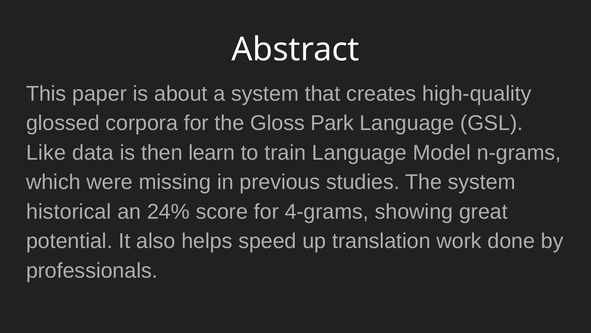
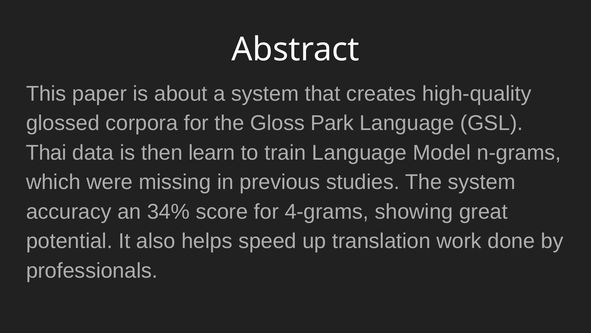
Like: Like -> Thai
historical: historical -> accuracy
24%: 24% -> 34%
